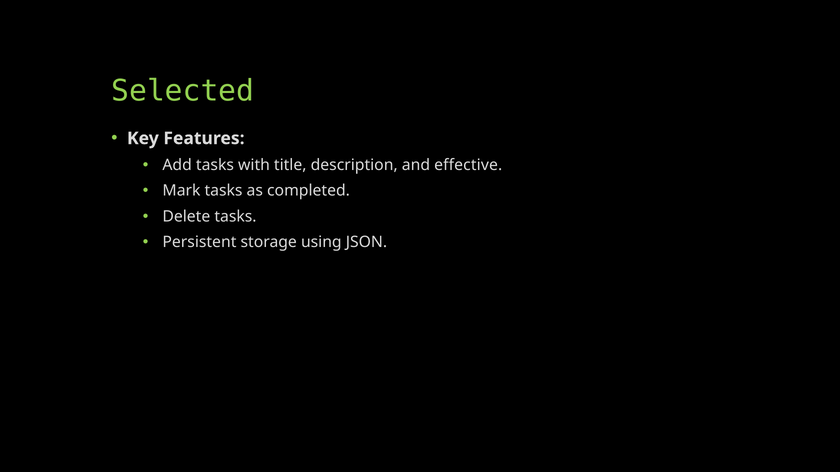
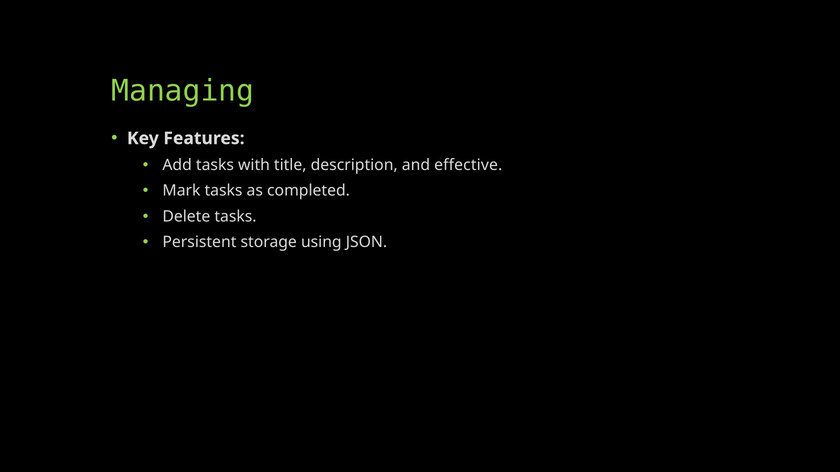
Selected: Selected -> Managing
